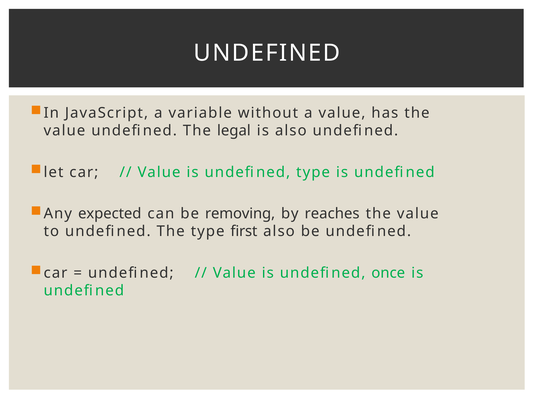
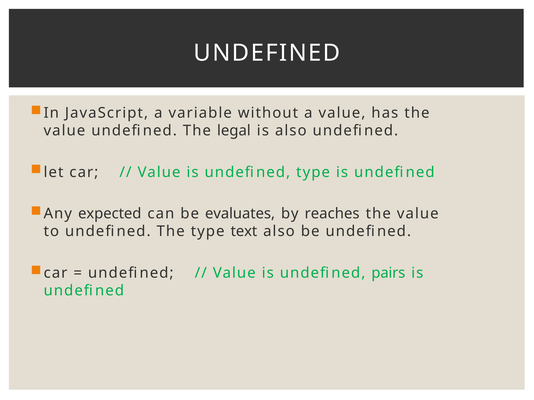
removing: removing -> evaluates
first: first -> text
once: once -> pairs
